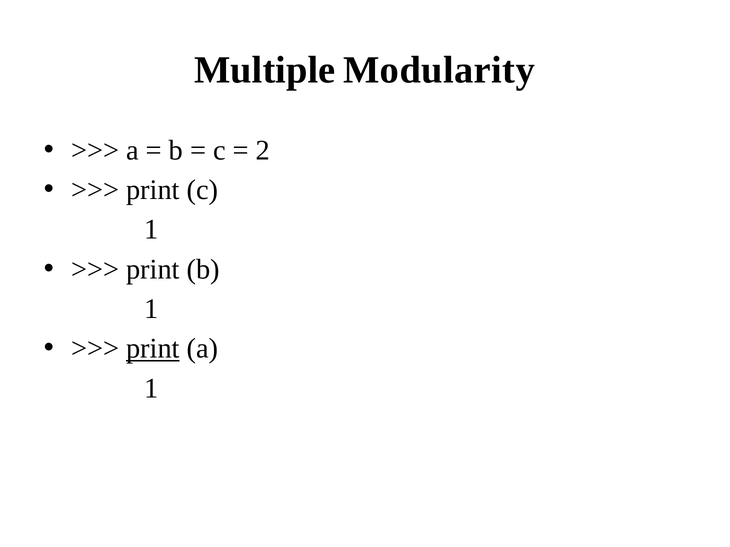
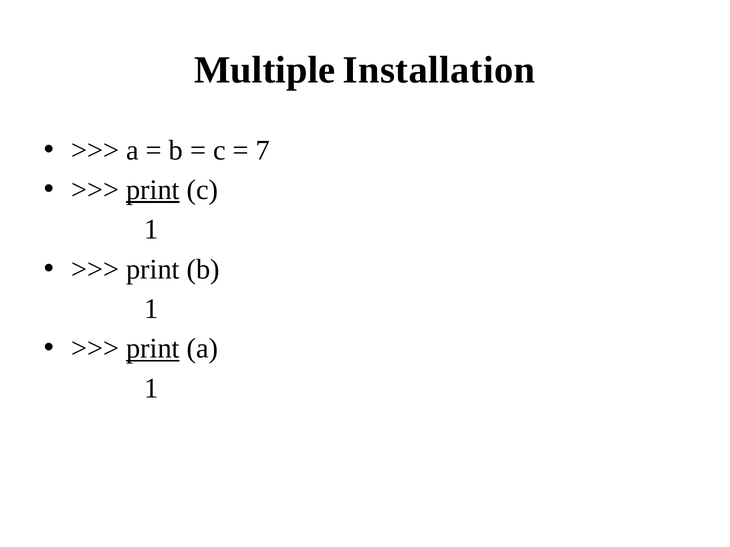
Modularity: Modularity -> Installation
2: 2 -> 7
print at (153, 190) underline: none -> present
